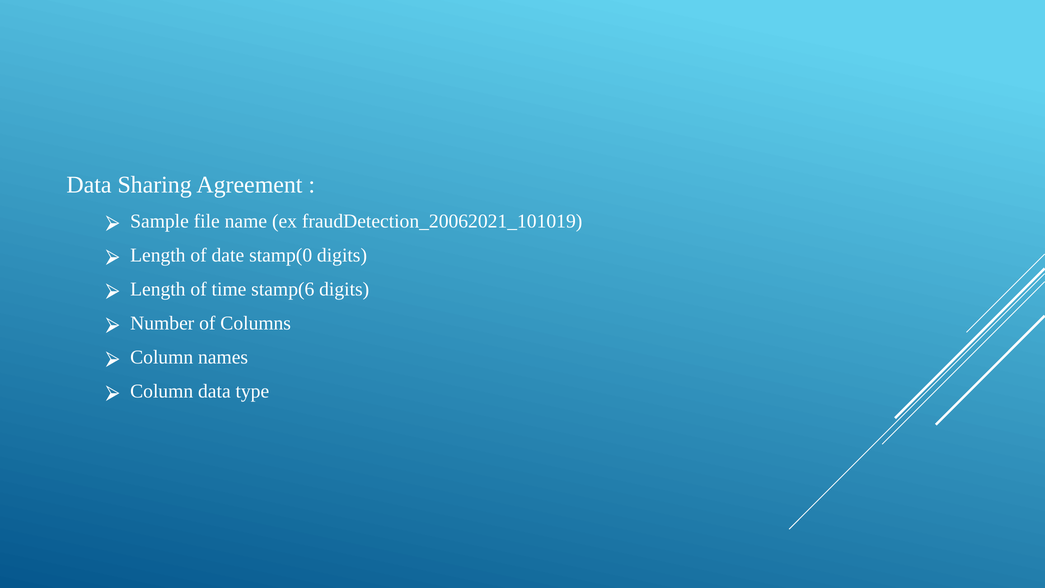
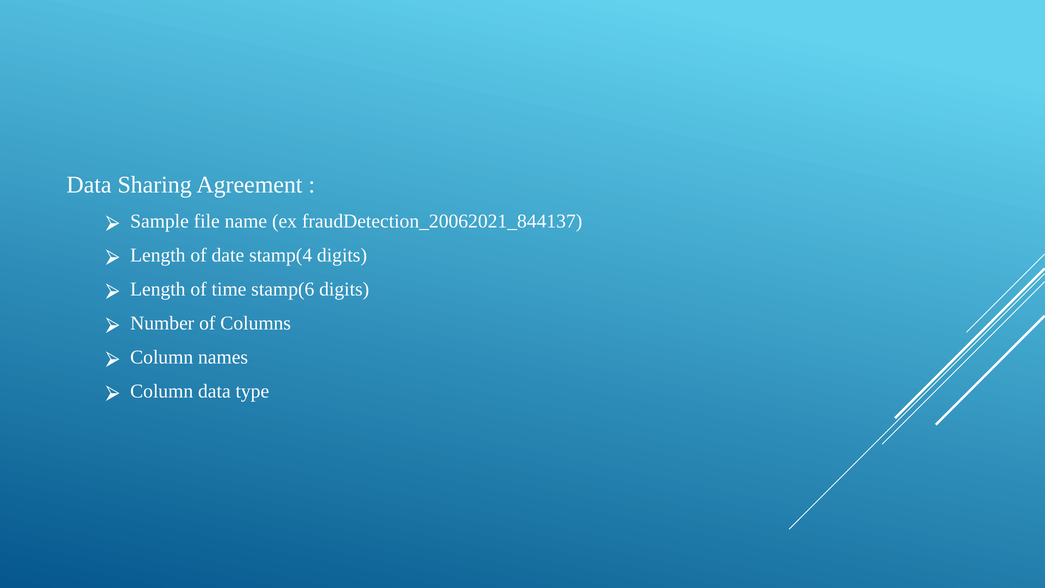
fraudDetection_20062021_101019: fraudDetection_20062021_101019 -> fraudDetection_20062021_844137
stamp(0: stamp(0 -> stamp(4
